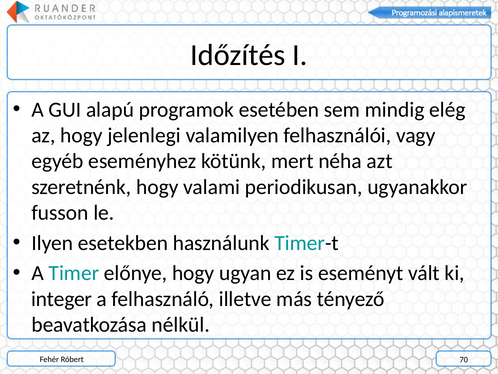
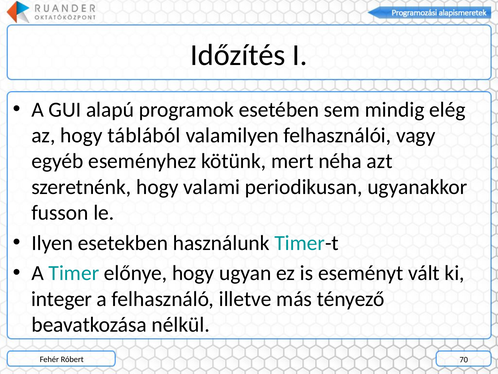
jelenlegi: jelenlegi -> táblából
